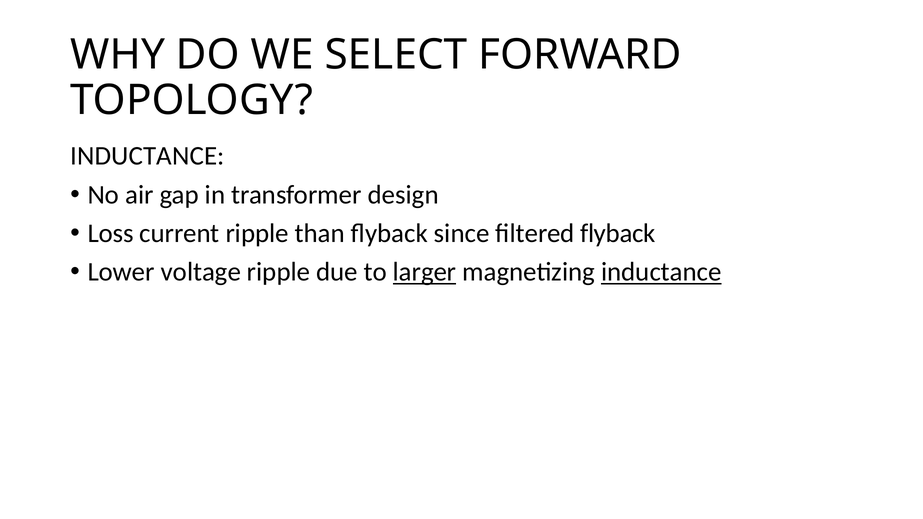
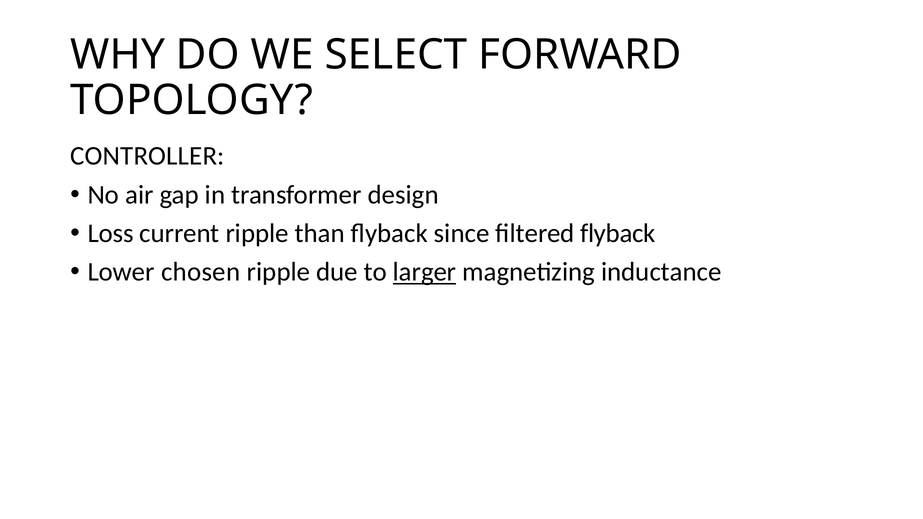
INDUCTANCE at (147, 156): INDUCTANCE -> CONTROLLER
voltage: voltage -> chosen
inductance at (661, 272) underline: present -> none
